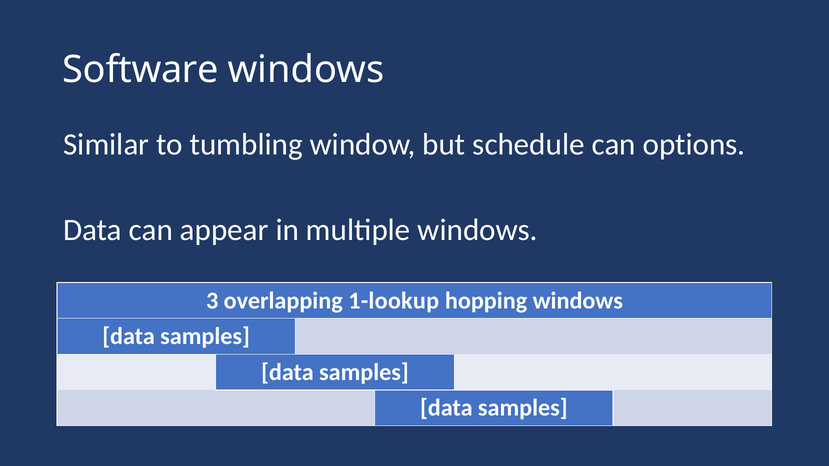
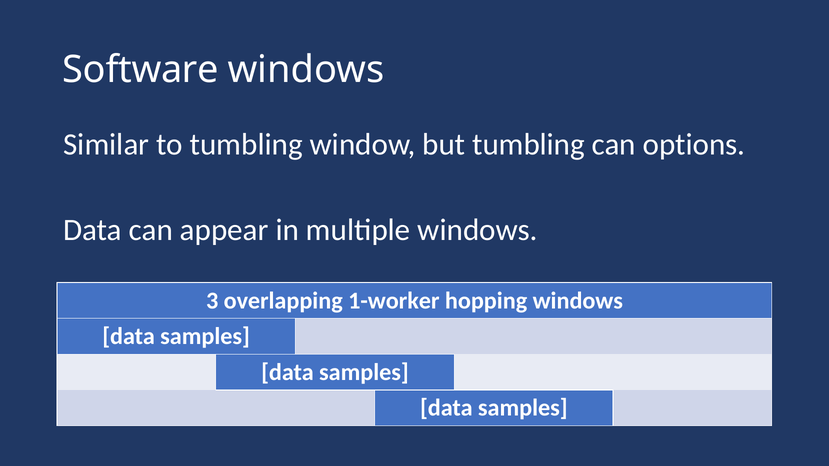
but schedule: schedule -> tumbling
1-lookup: 1-lookup -> 1-worker
